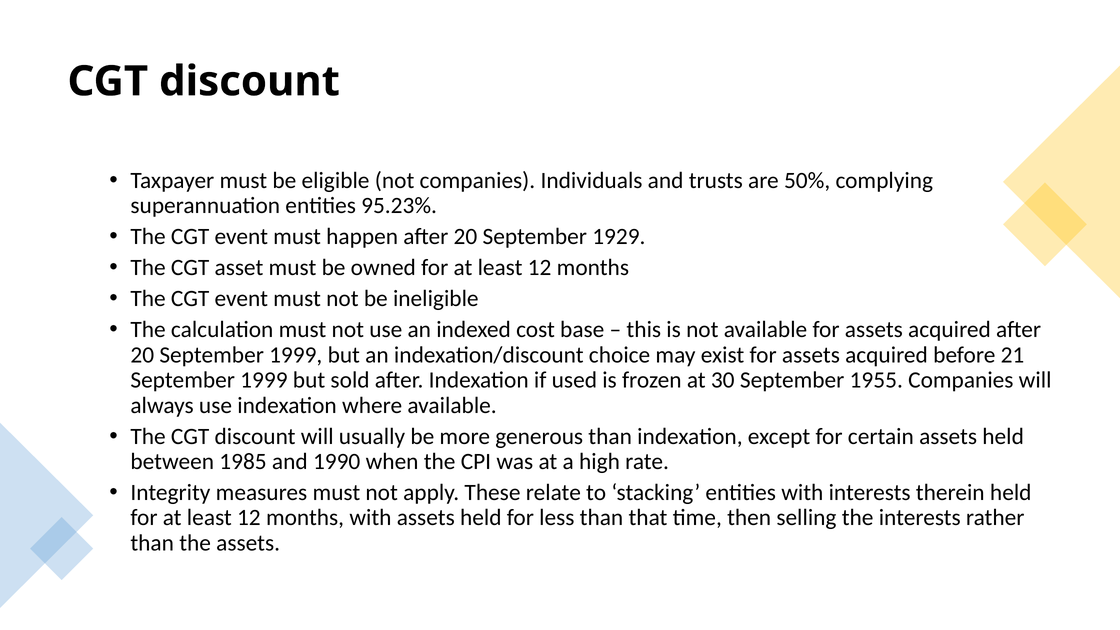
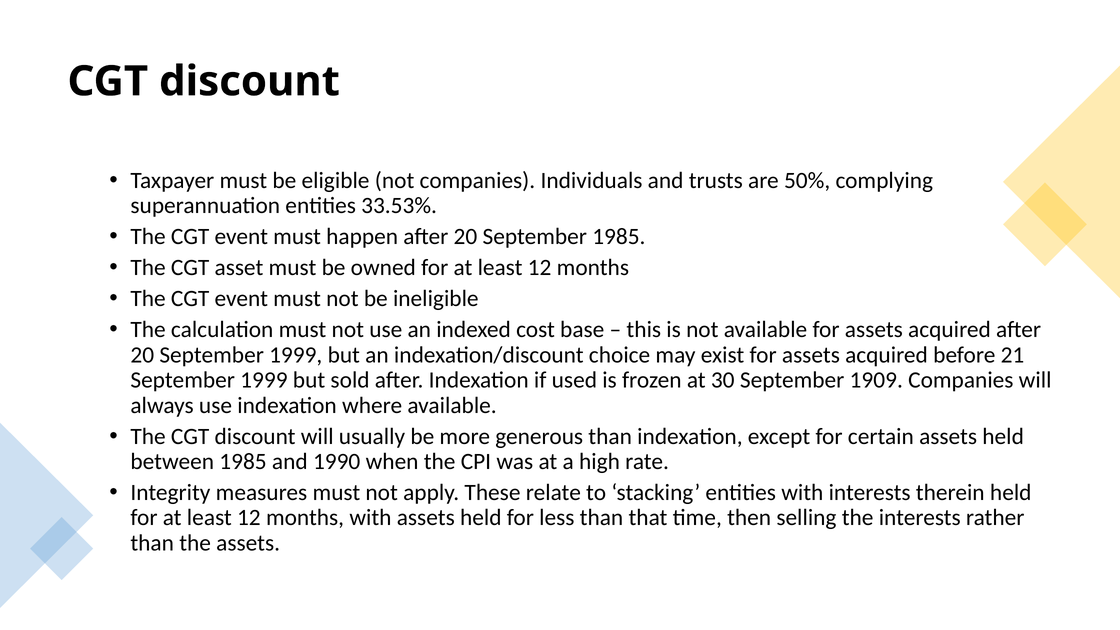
95.23%: 95.23% -> 33.53%
September 1929: 1929 -> 1985
1955: 1955 -> 1909
